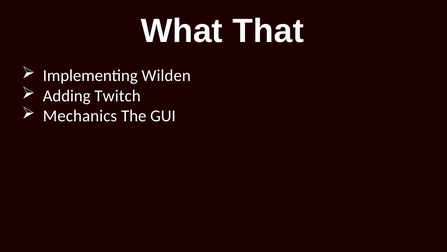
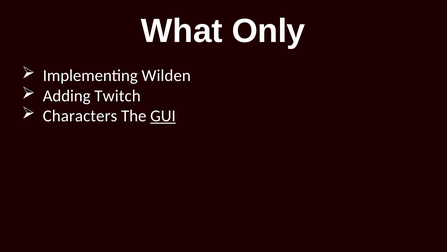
That: That -> Only
Mechanics: Mechanics -> Characters
GUI underline: none -> present
